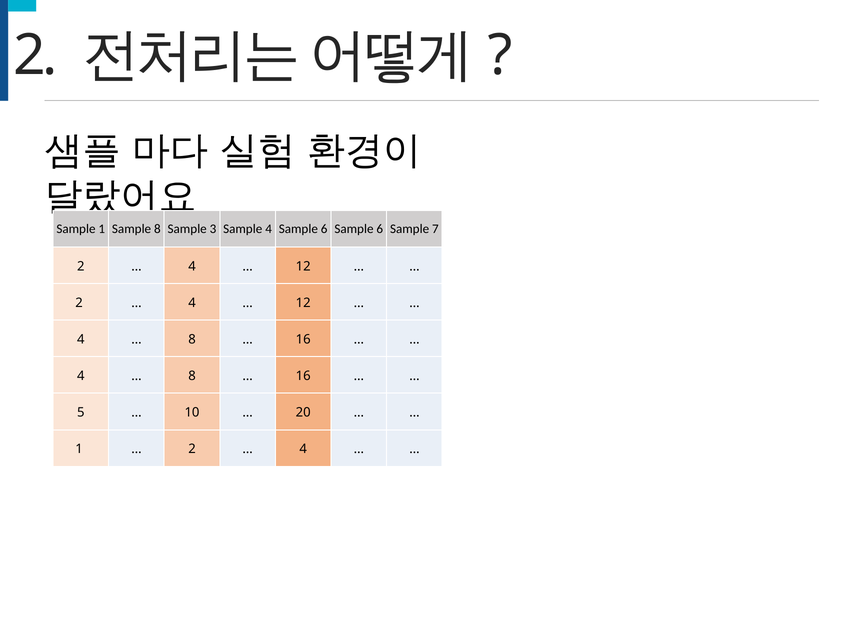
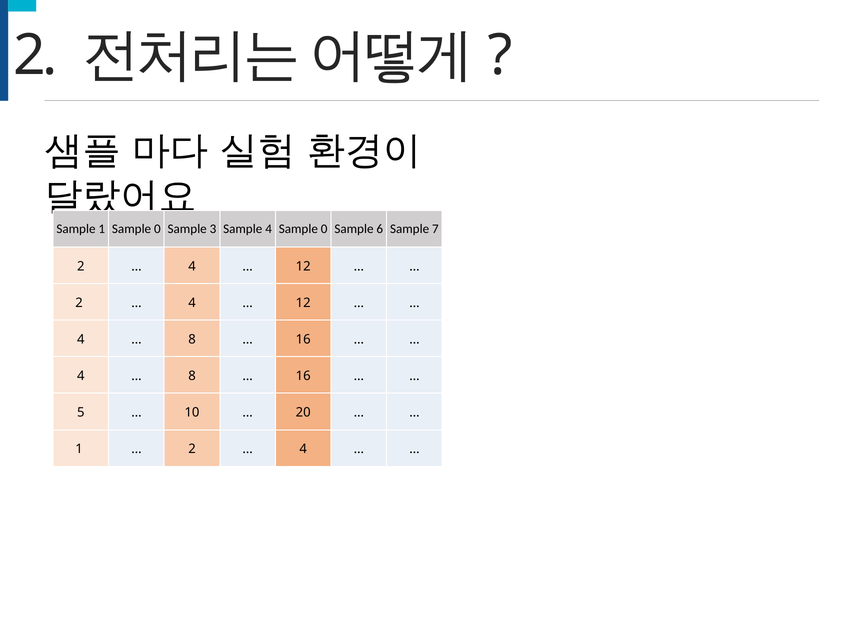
1 Sample 8: 8 -> 0
4 Sample 6: 6 -> 0
